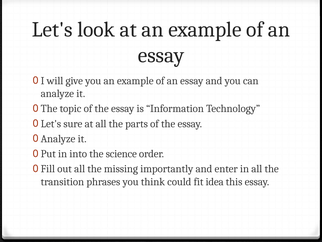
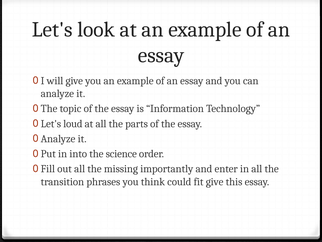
sure: sure -> loud
fit idea: idea -> give
